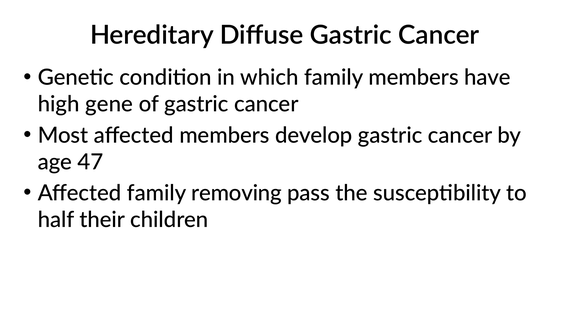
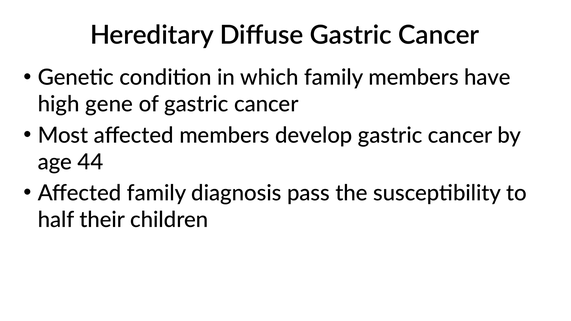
47: 47 -> 44
removing: removing -> diagnosis
